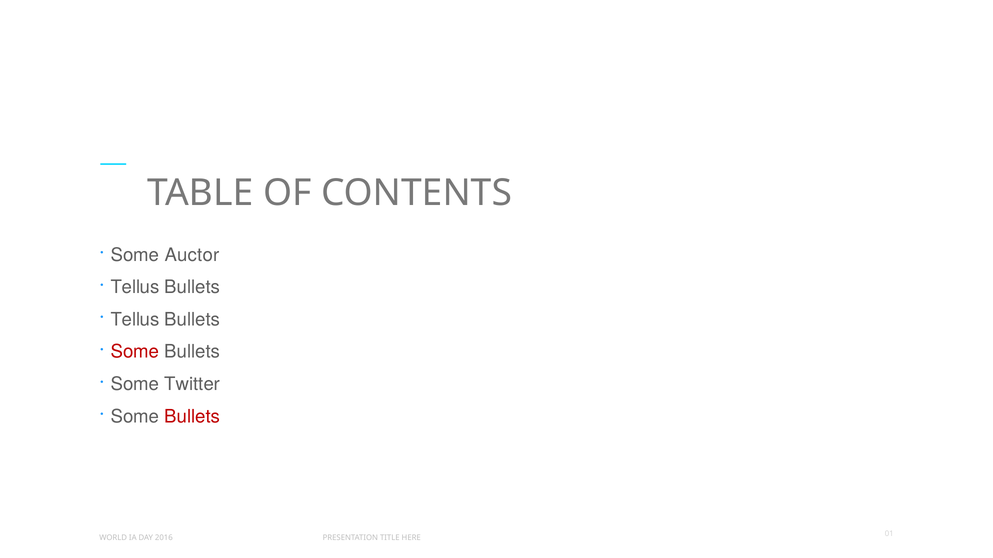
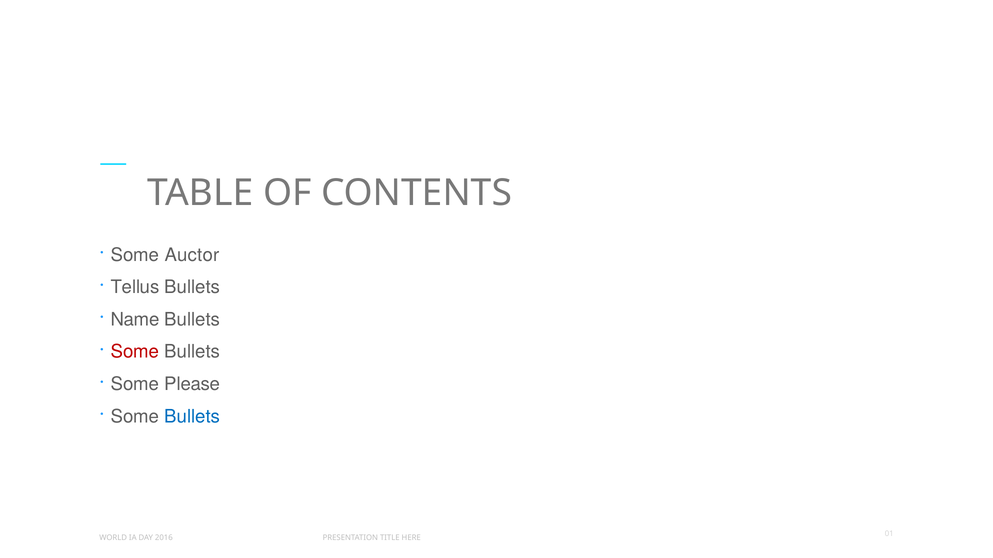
Tellus at (135, 320): Tellus -> Name
Twitter: Twitter -> Please
Bullets at (192, 417) colour: red -> blue
